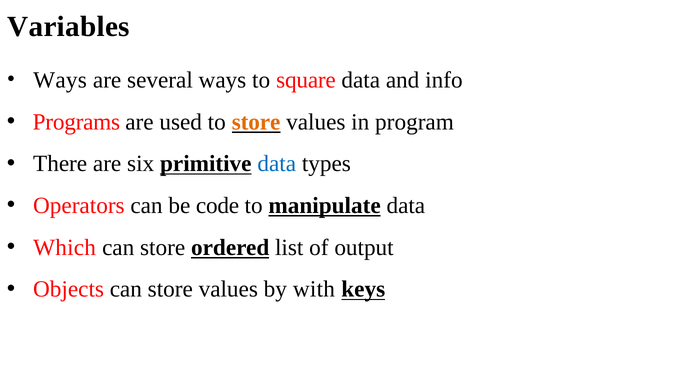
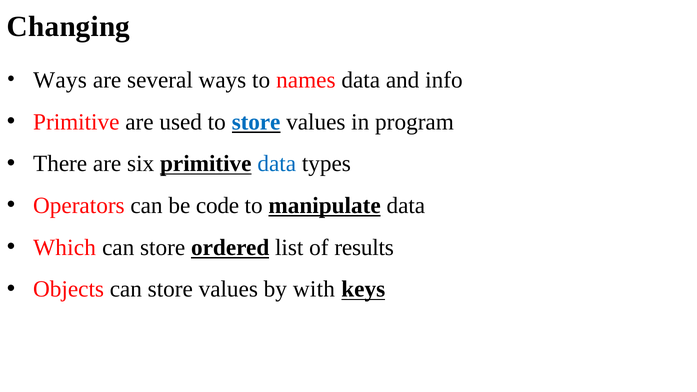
Variables: Variables -> Changing
square: square -> names
Programs at (76, 122): Programs -> Primitive
store at (256, 122) colour: orange -> blue
output: output -> results
